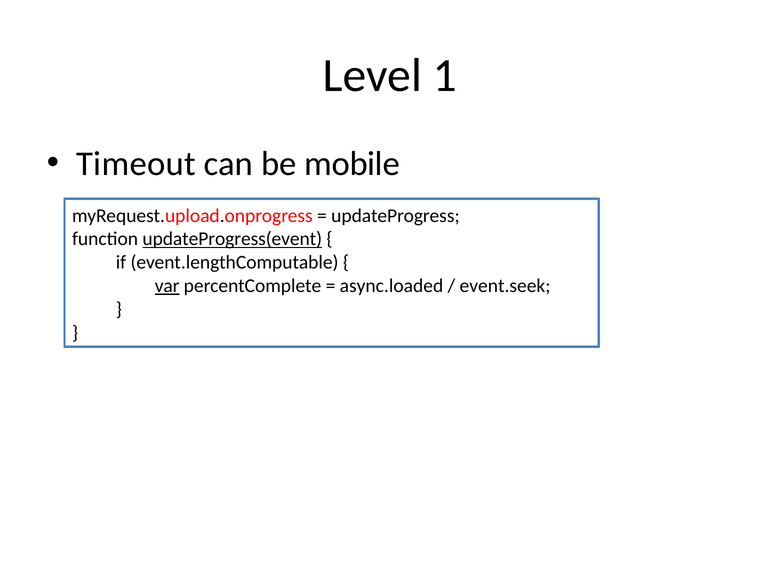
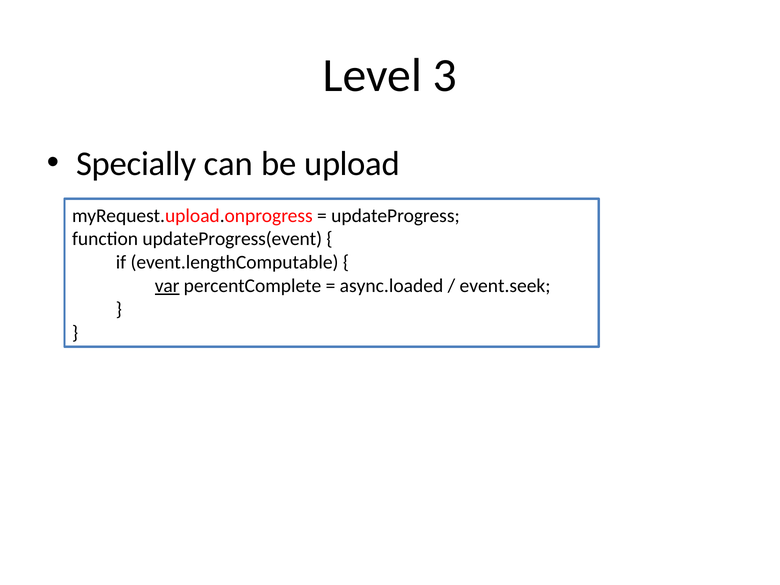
1: 1 -> 3
Timeout: Timeout -> Specially
mobile: mobile -> upload
updateProgress(event underline: present -> none
